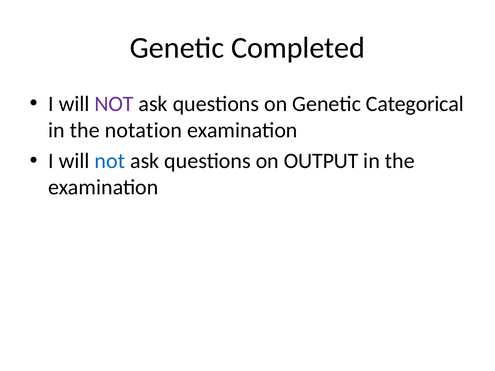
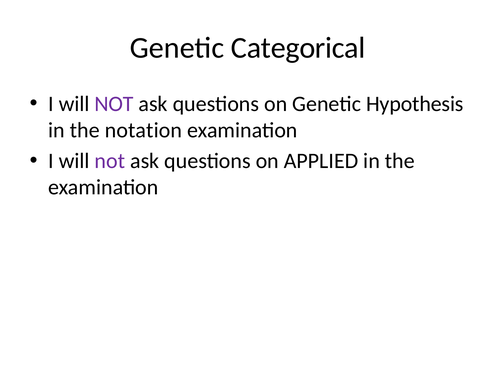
Completed: Completed -> Categorical
Categorical: Categorical -> Hypothesis
not at (110, 161) colour: blue -> purple
OUTPUT: OUTPUT -> APPLIED
